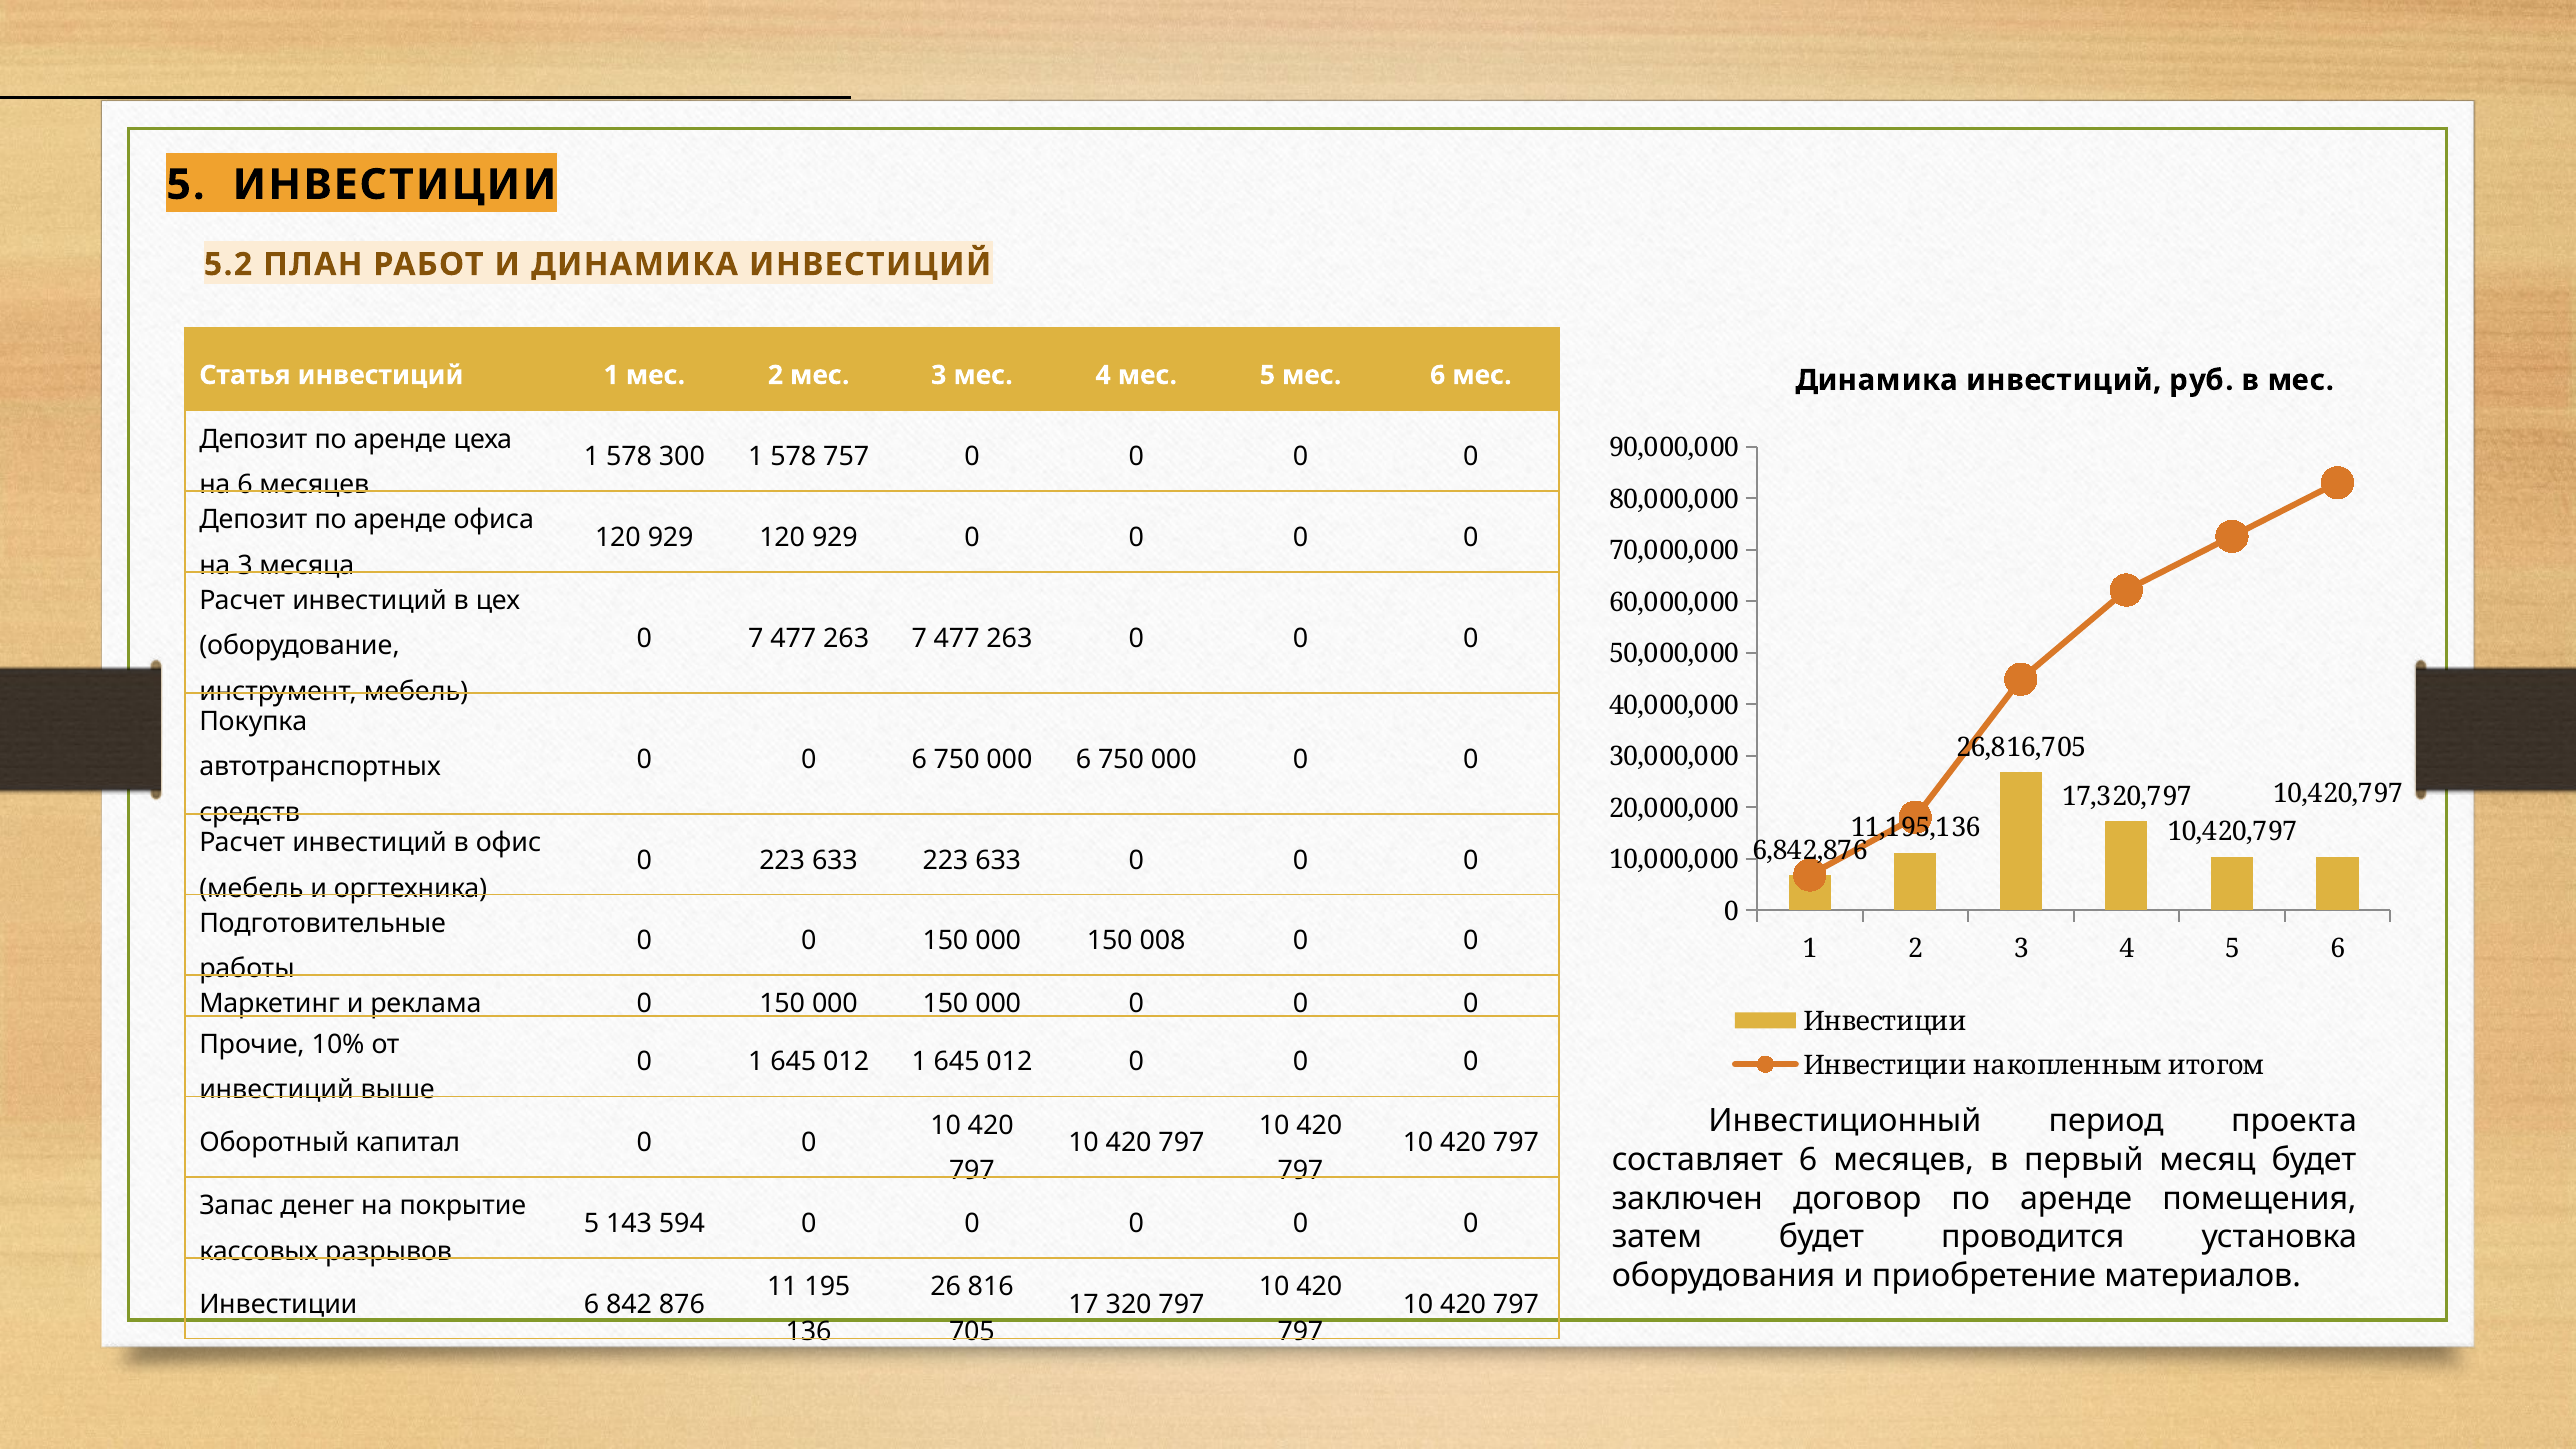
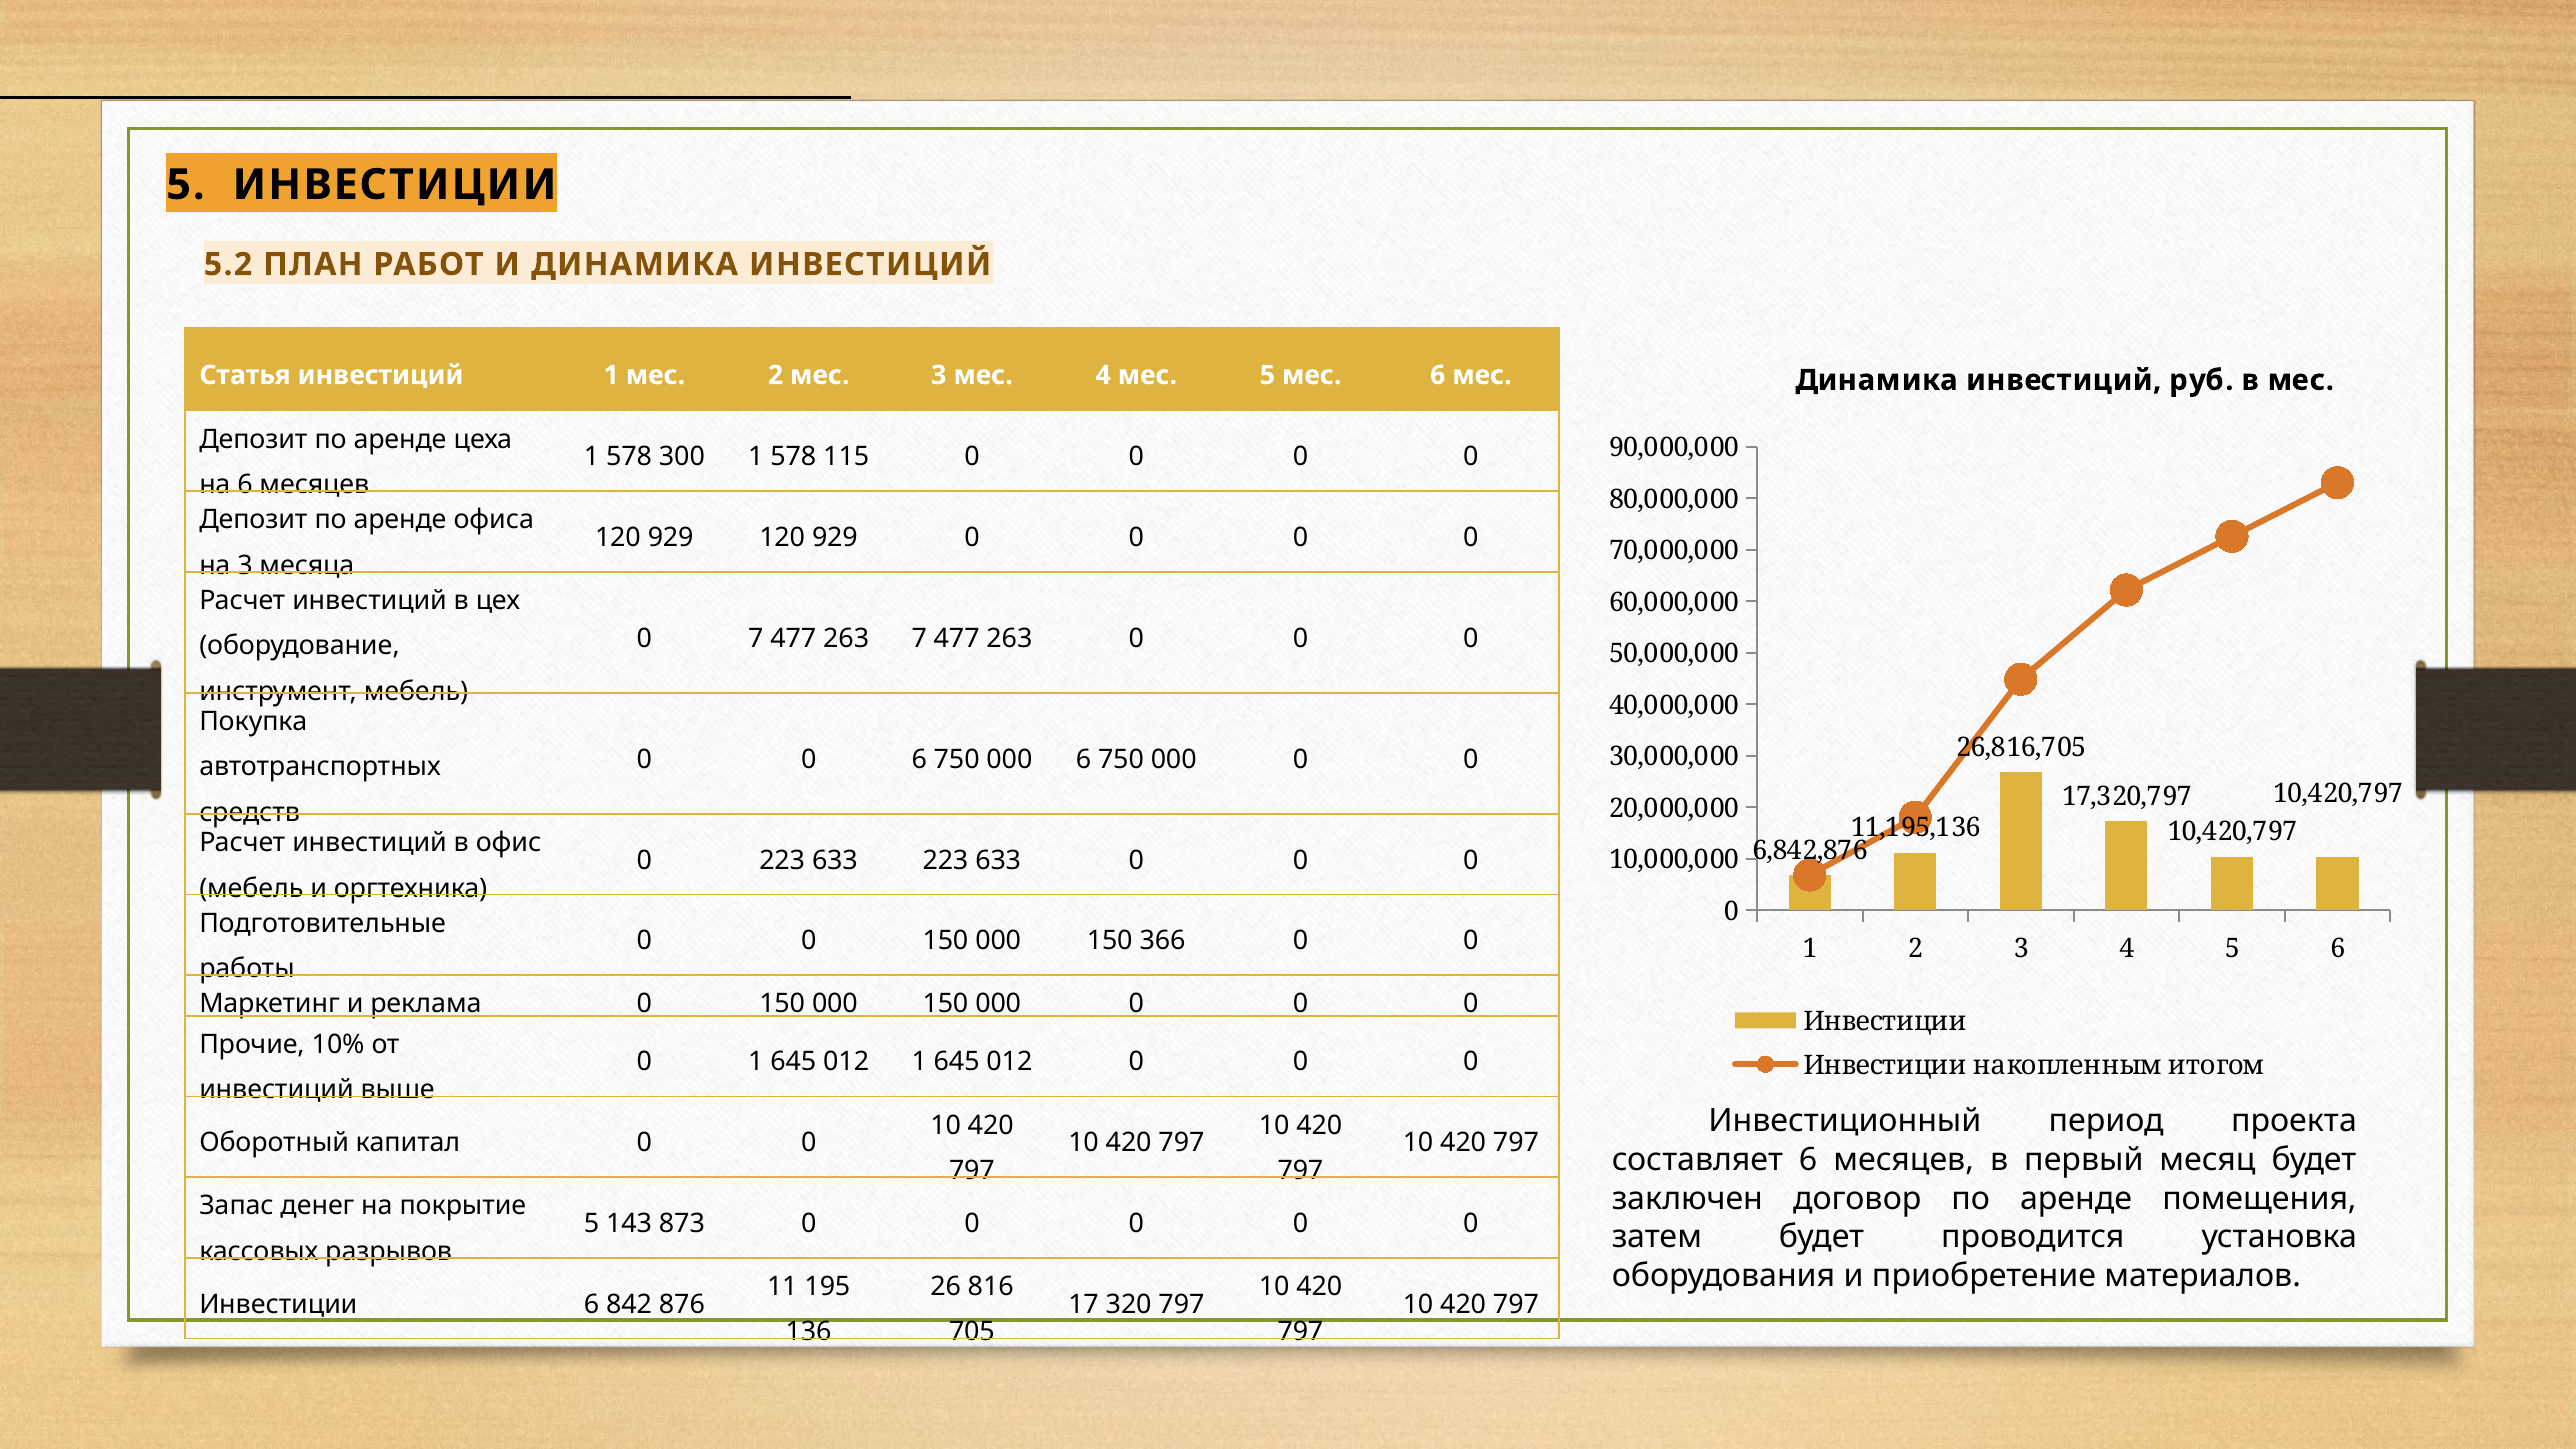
757: 757 -> 115
008: 008 -> 366
594: 594 -> 873
